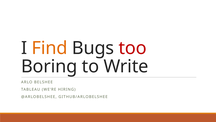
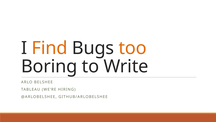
too colour: red -> orange
